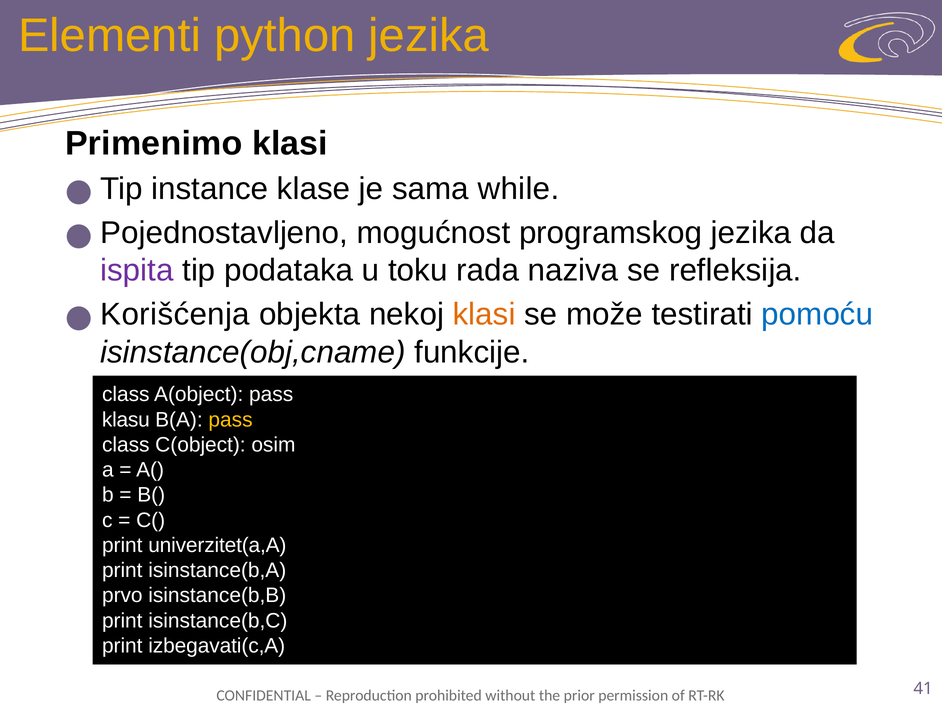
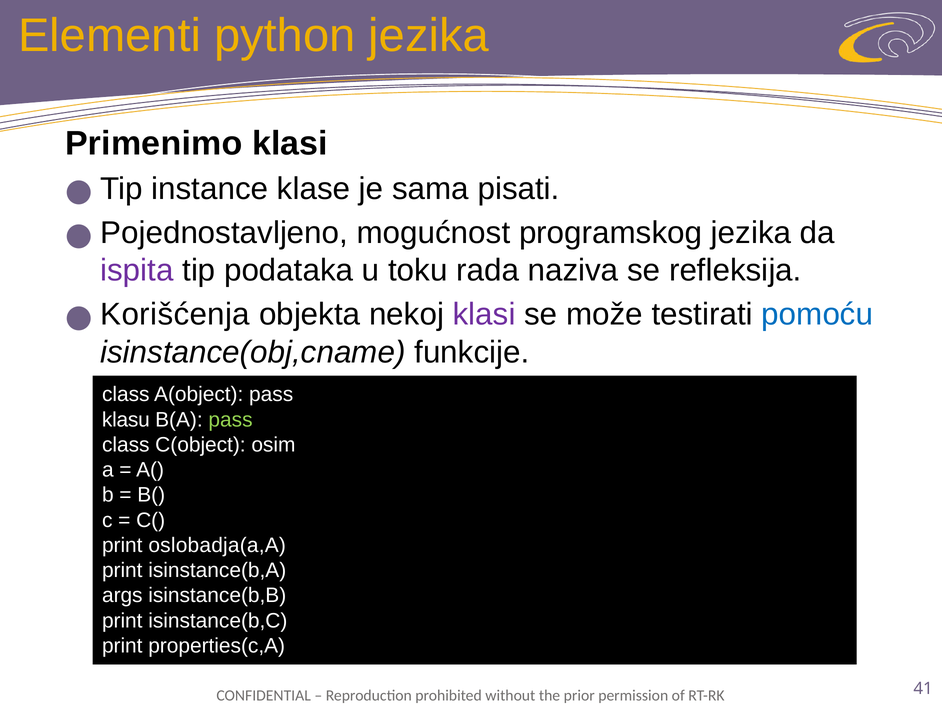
while: while -> pisati
klasi at (484, 314) colour: orange -> purple
pass at (231, 419) colour: yellow -> light green
univerzitet(a,A: univerzitet(a,A -> oslobadja(a,A
prvo: prvo -> args
izbegavati(c,A: izbegavati(c,A -> properties(c,A
